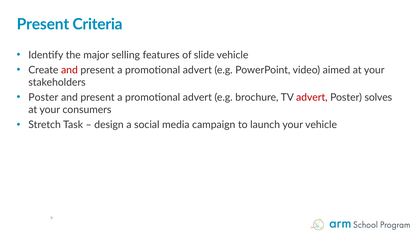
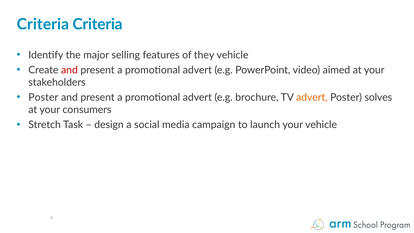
Present at (43, 24): Present -> Criteria
slide: slide -> they
advert at (312, 97) colour: red -> orange
